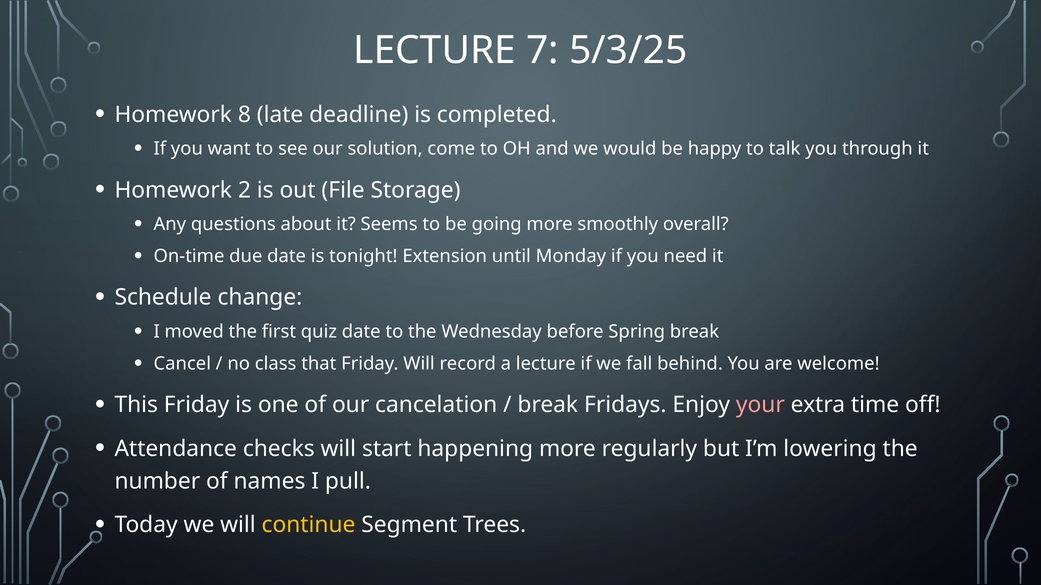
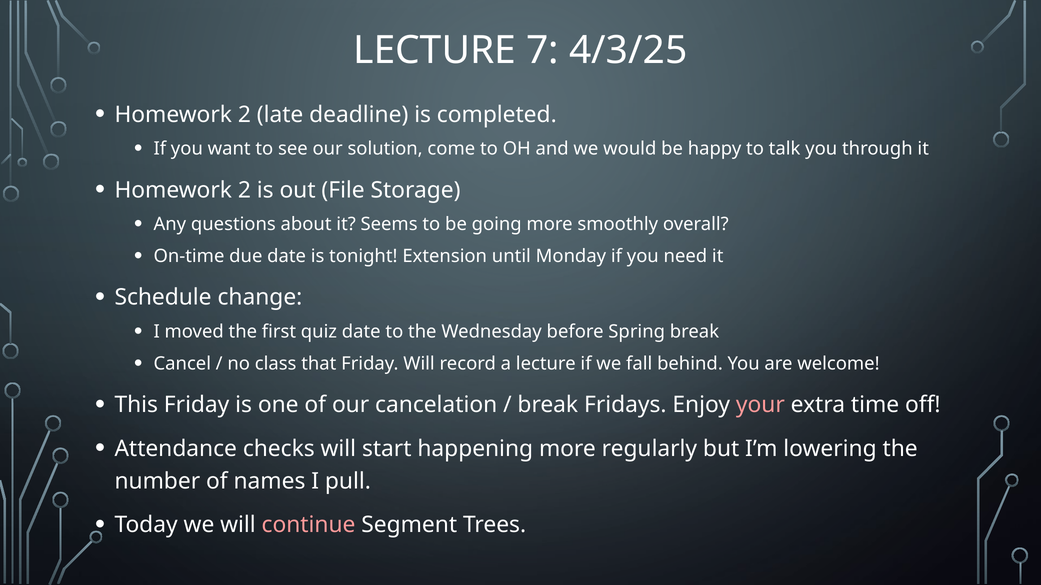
5/3/25: 5/3/25 -> 4/3/25
8 at (244, 115): 8 -> 2
continue colour: yellow -> pink
